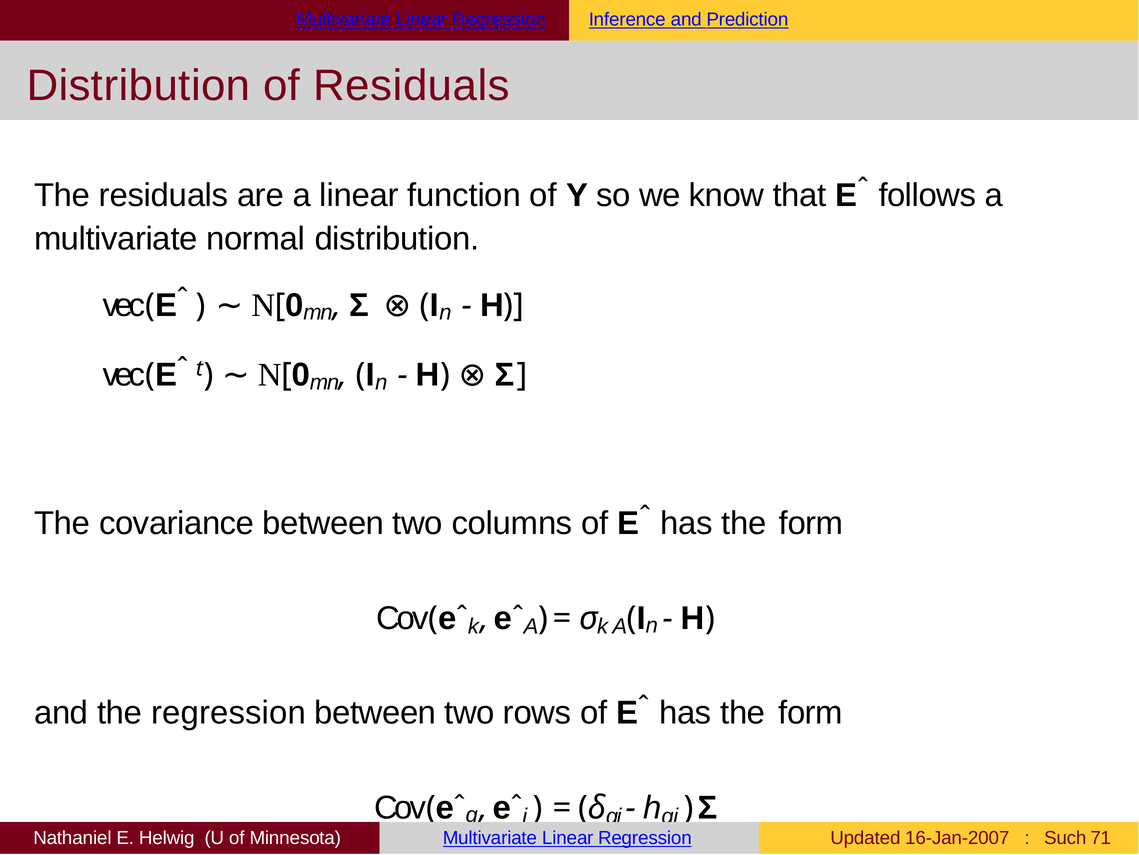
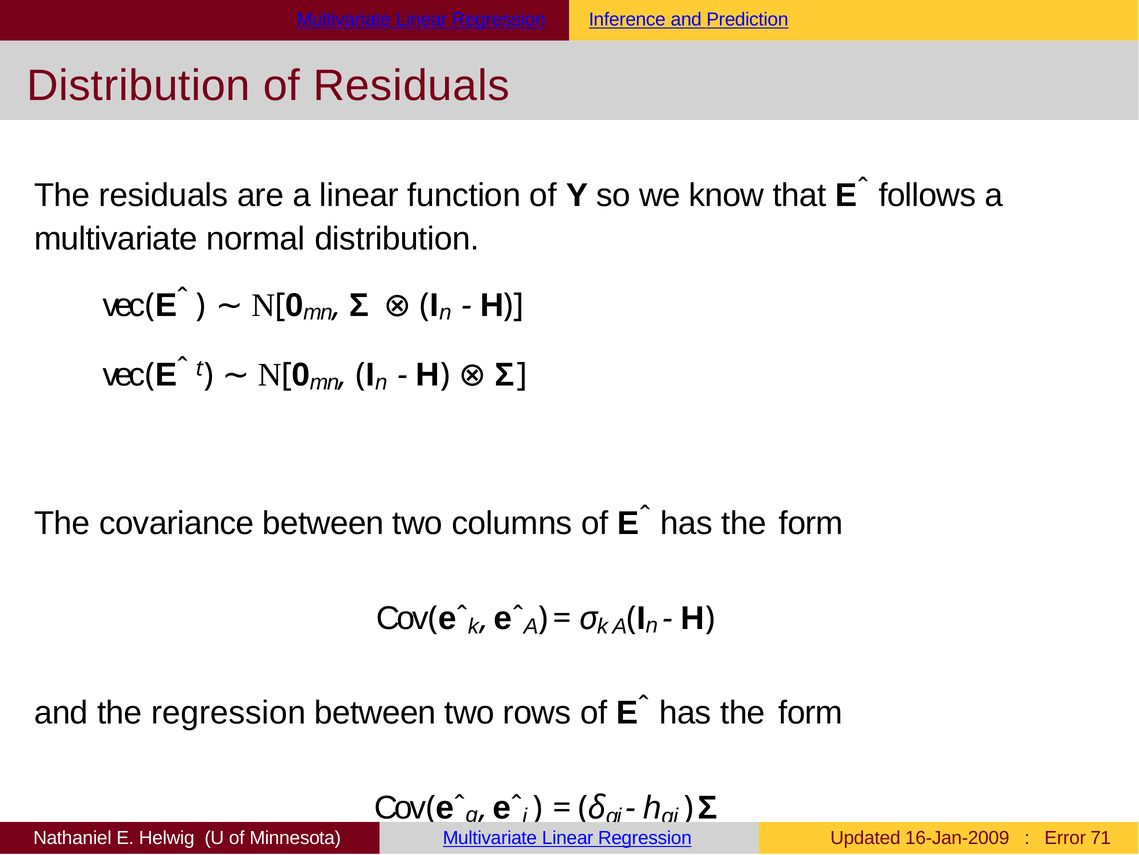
16-Jan-2007: 16-Jan-2007 -> 16-Jan-2009
Such: Such -> Error
